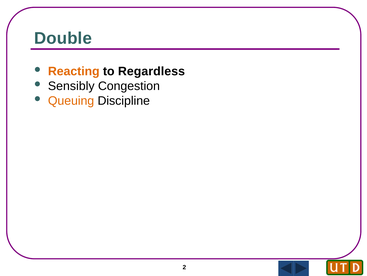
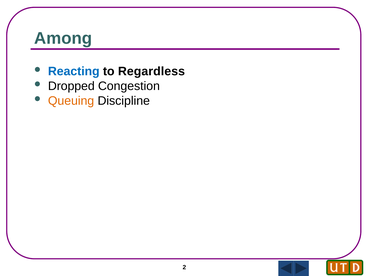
Double: Double -> Among
Reacting colour: orange -> blue
Sensibly: Sensibly -> Dropped
